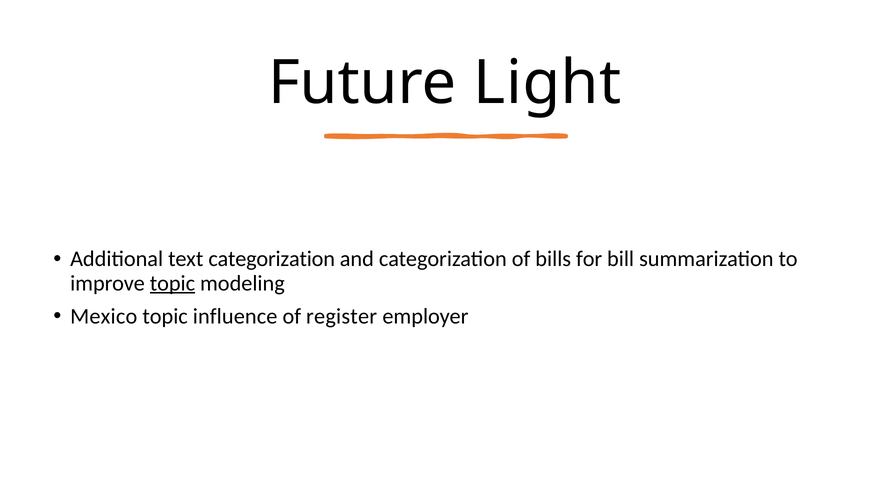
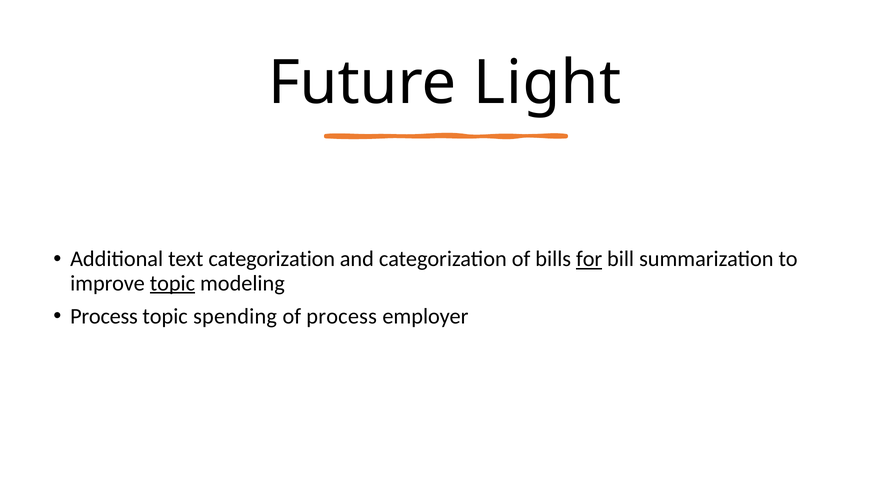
for underline: none -> present
Mexico at (104, 316): Mexico -> Process
influence: influence -> spending
of register: register -> process
